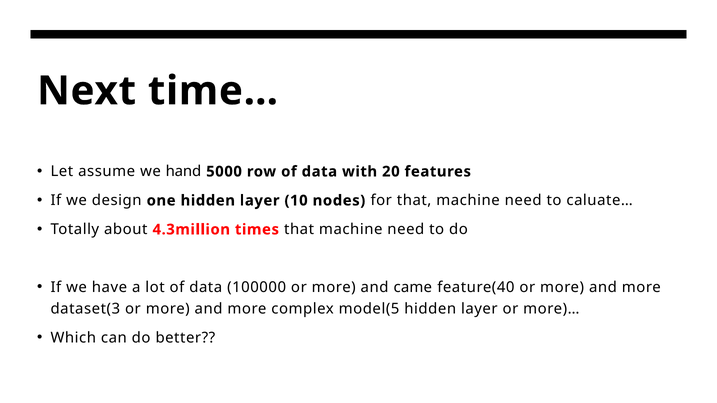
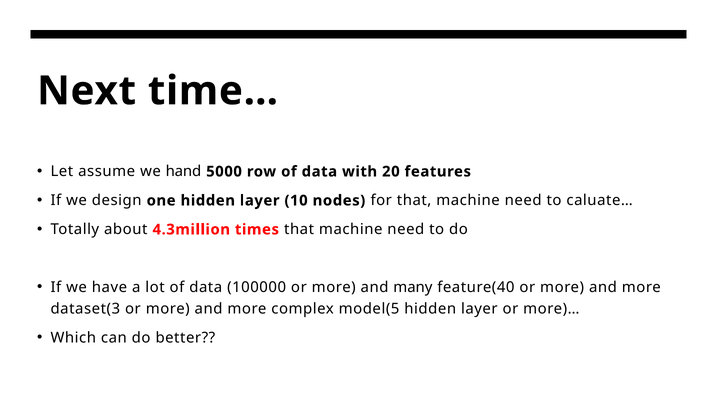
came: came -> many
